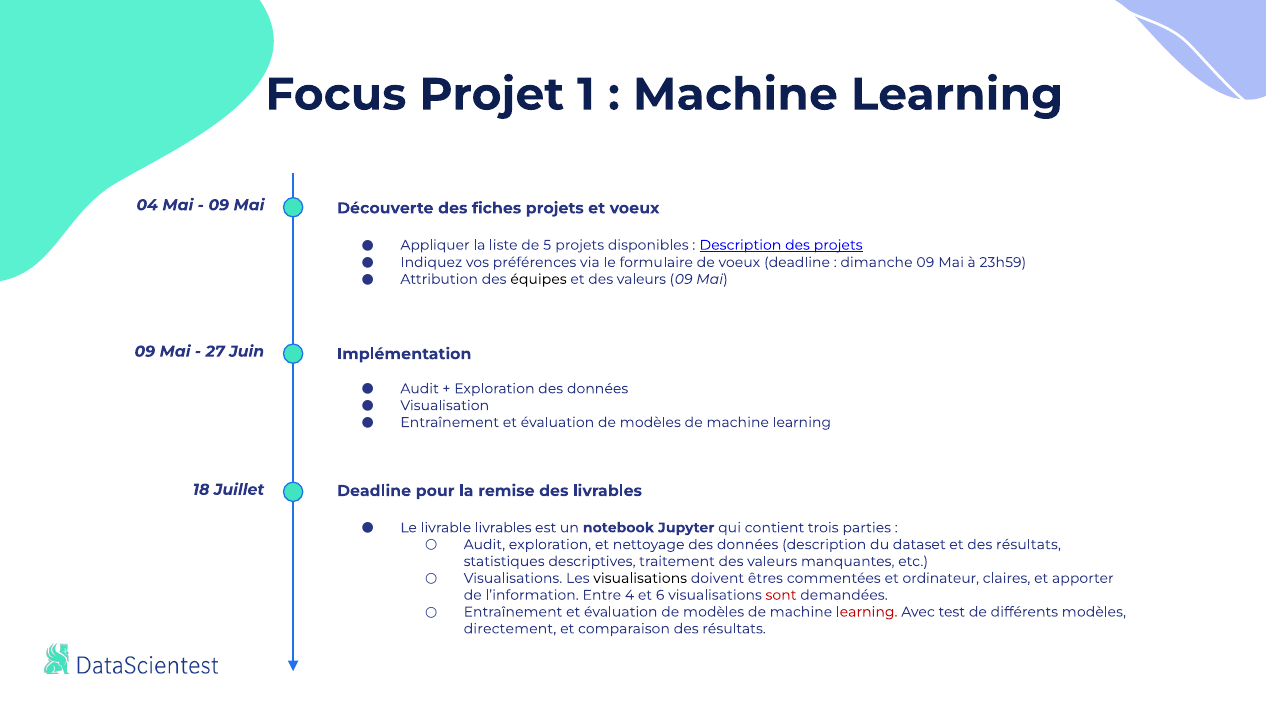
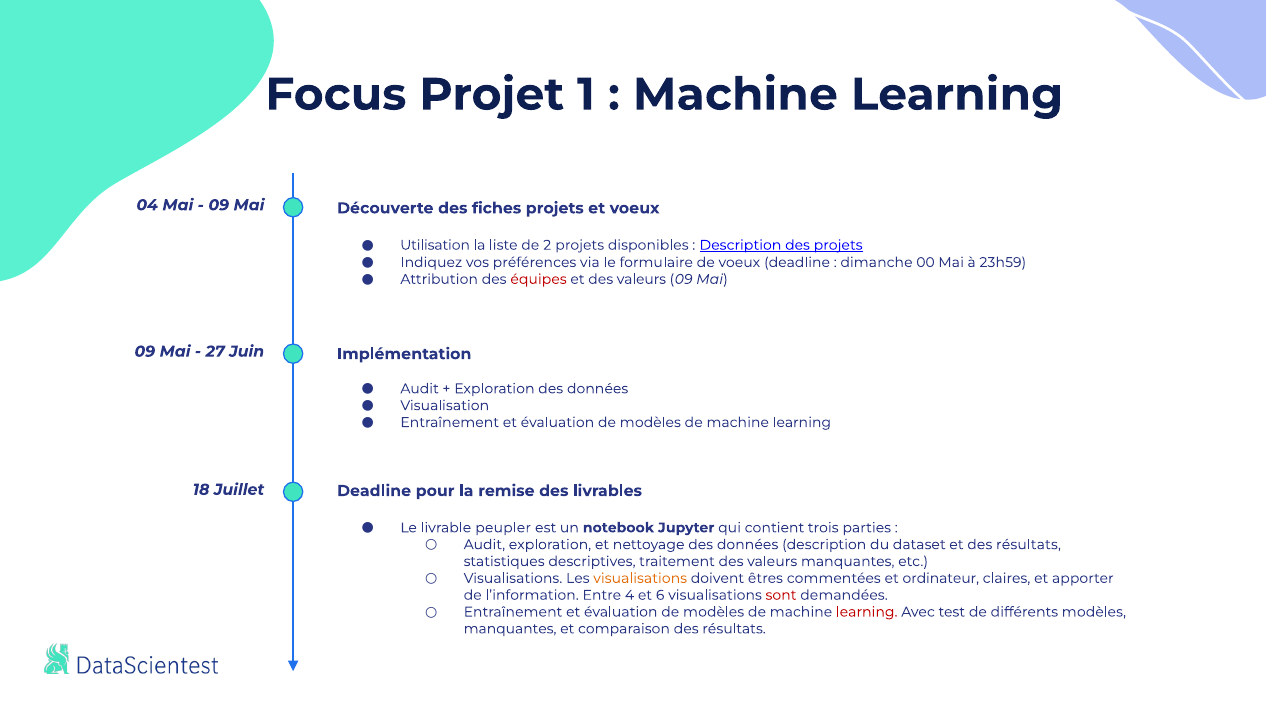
Appliquer: Appliquer -> Utilisation
5: 5 -> 2
dimanche 09: 09 -> 00
équipes colour: black -> red
livrable livrables: livrables -> peupler
visualisations at (640, 578) colour: black -> orange
directement at (510, 629): directement -> manquantes
